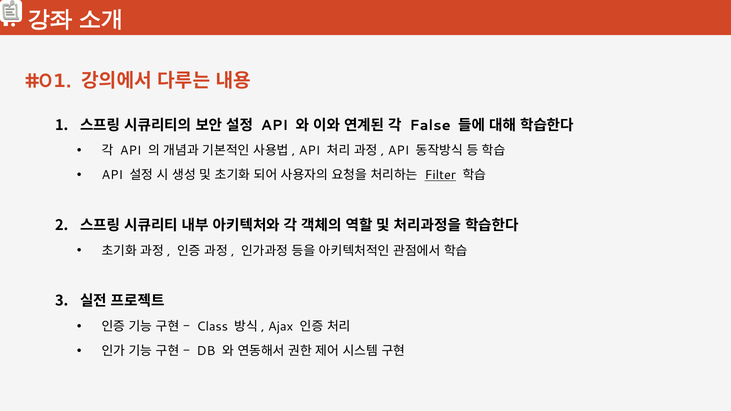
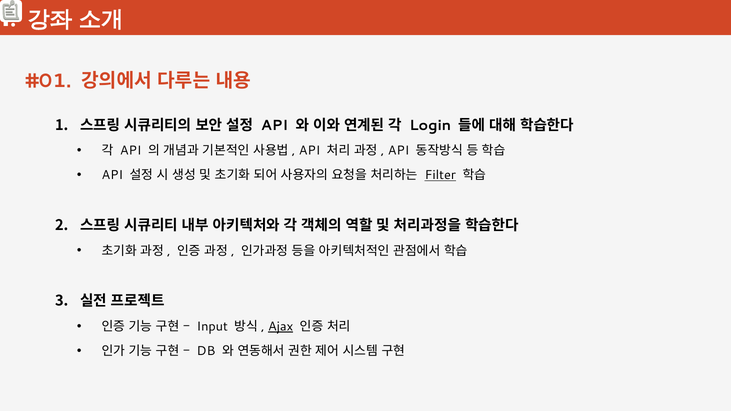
False: False -> Login
Class: Class -> Input
Ajax underline: none -> present
